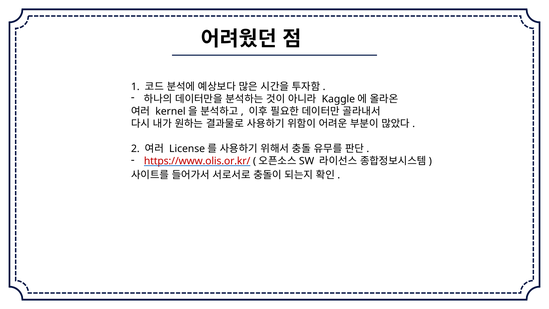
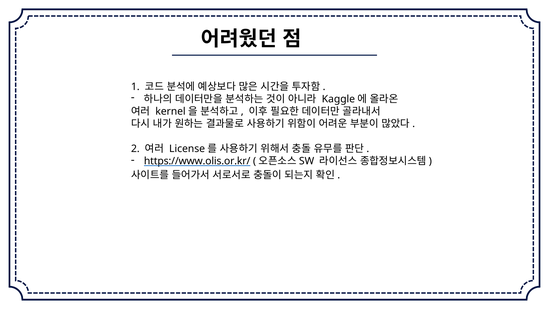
https://www.olis.or.kr/ colour: red -> black
